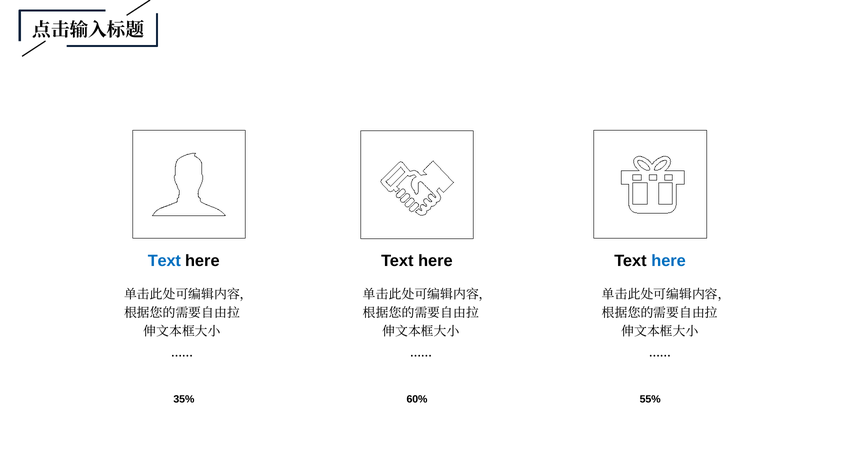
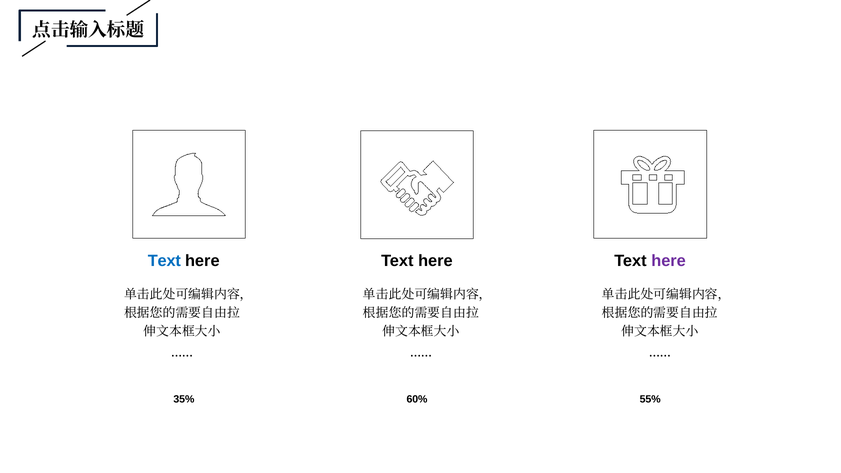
here at (669, 261) colour: blue -> purple
